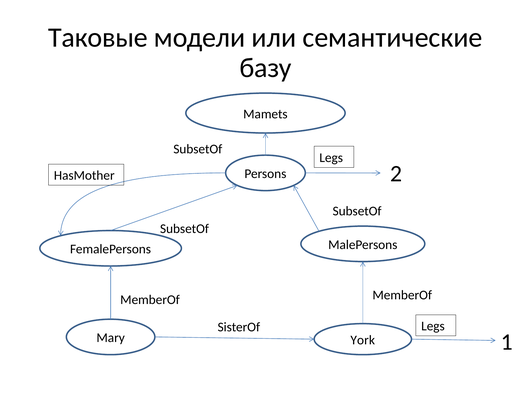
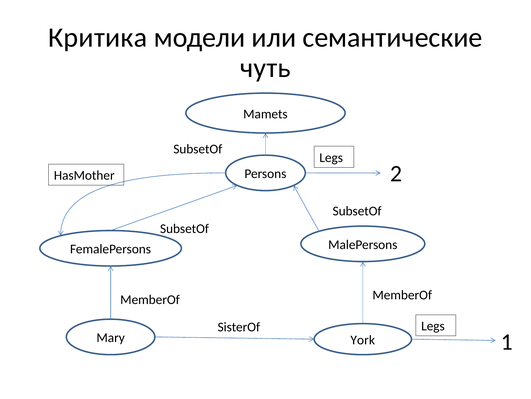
Таковые: Таковые -> Критика
базу: базу -> чуть
